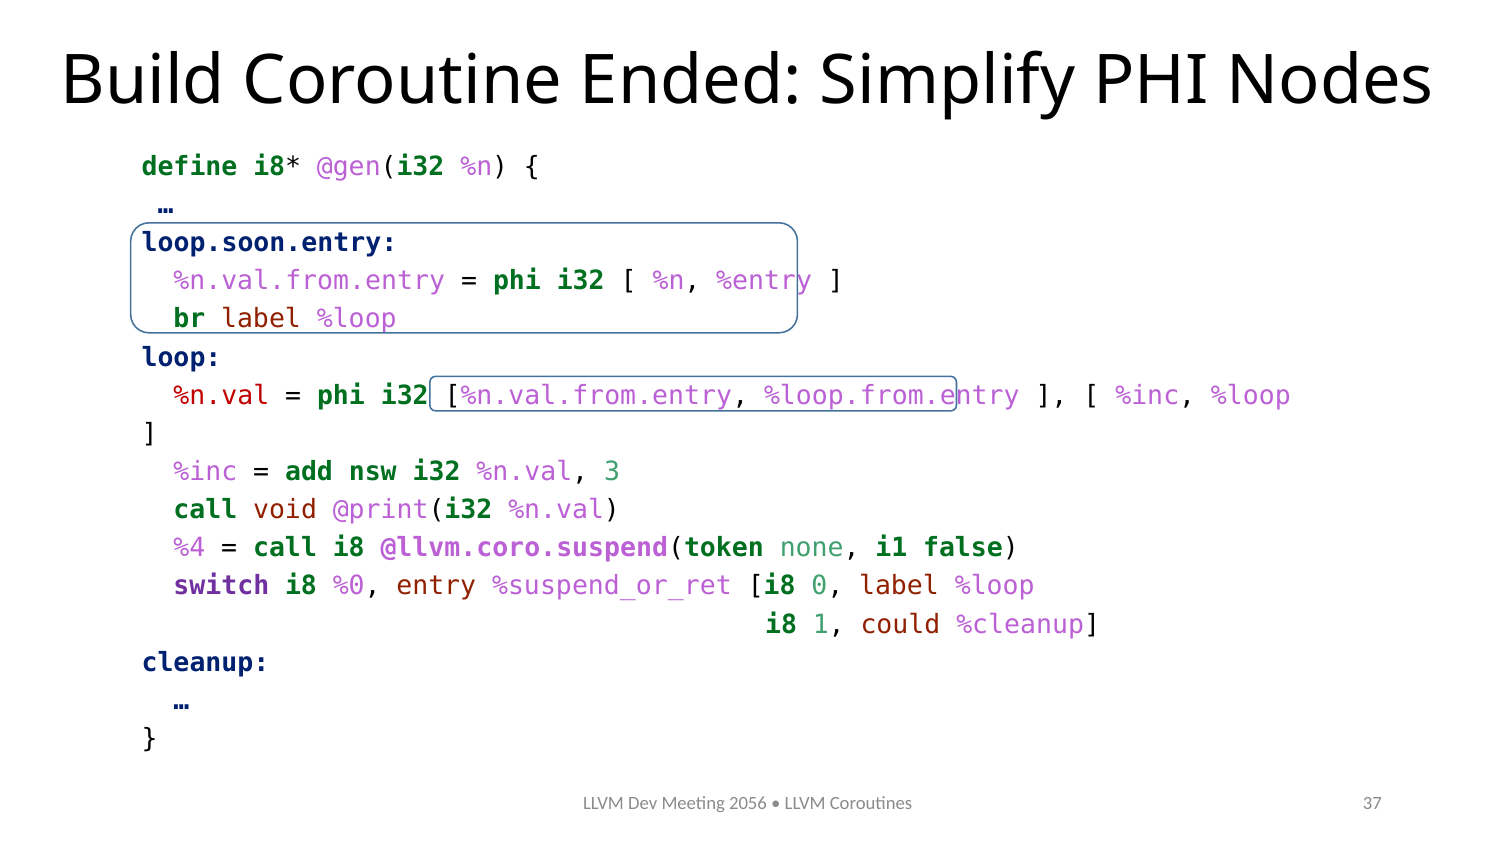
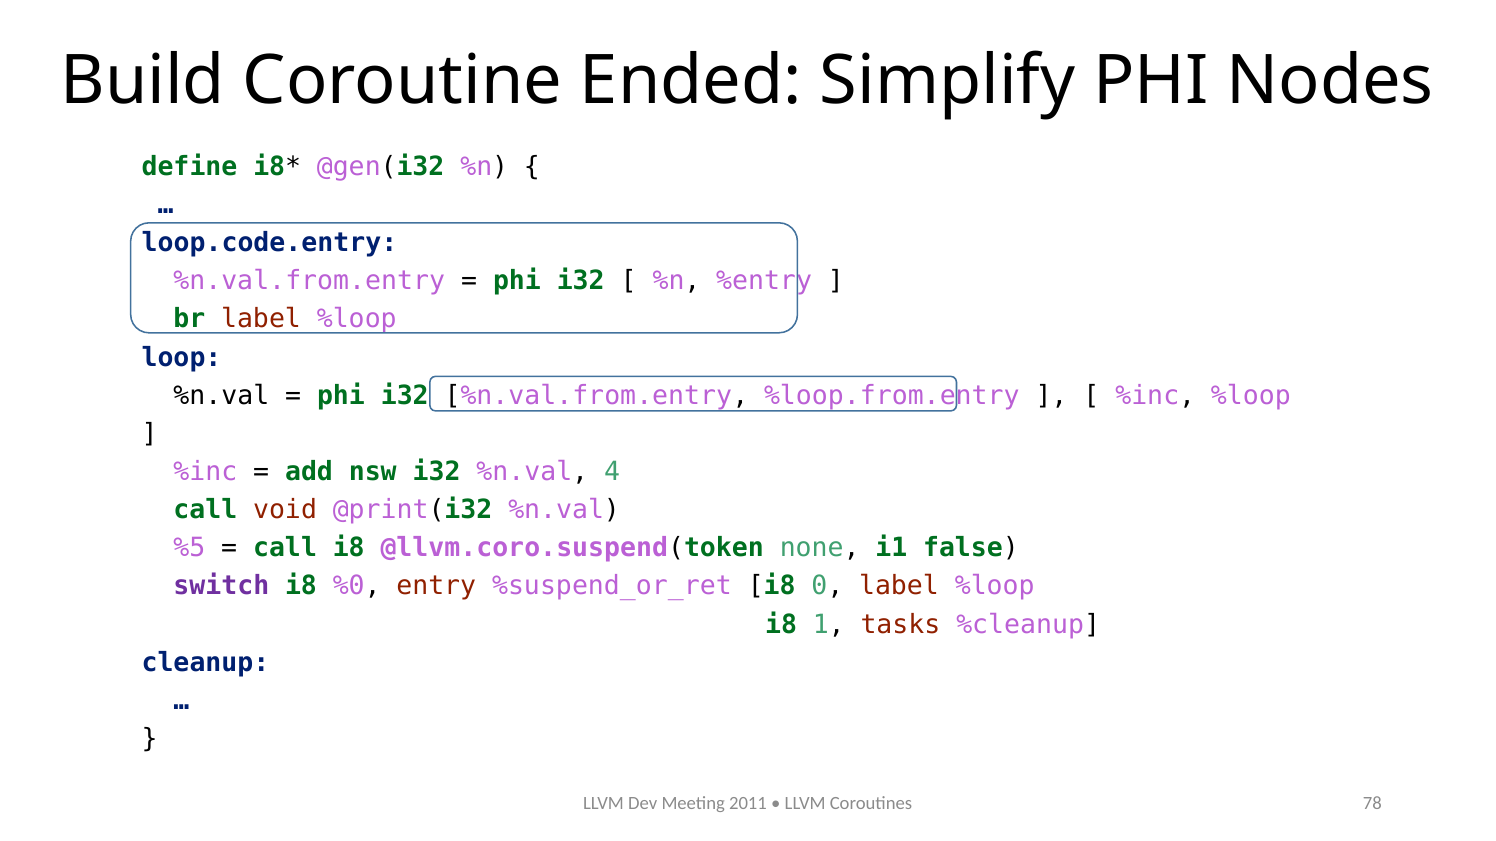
loop.soon.entry: loop.soon.entry -> loop.code.entry
%n.val at (221, 396) colour: red -> black
3: 3 -> 4
%4: %4 -> %5
could: could -> tasks
2056: 2056 -> 2011
37: 37 -> 78
